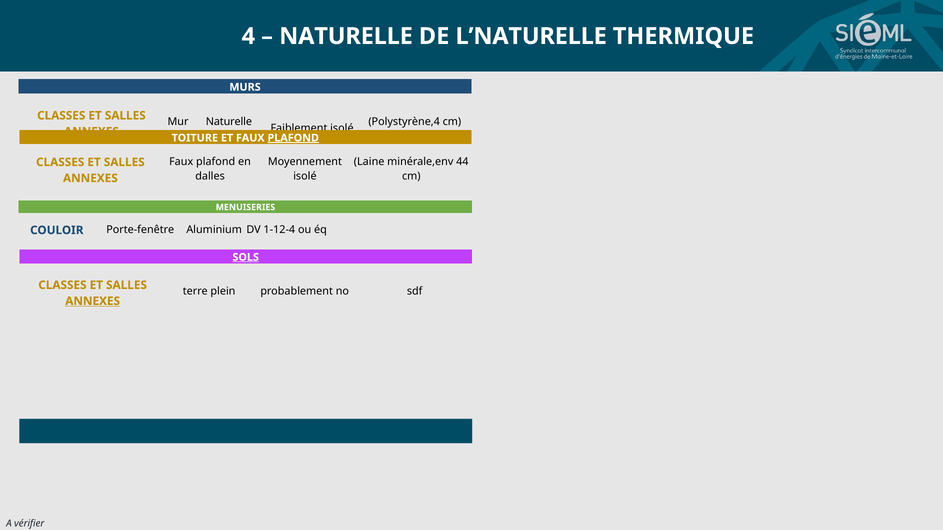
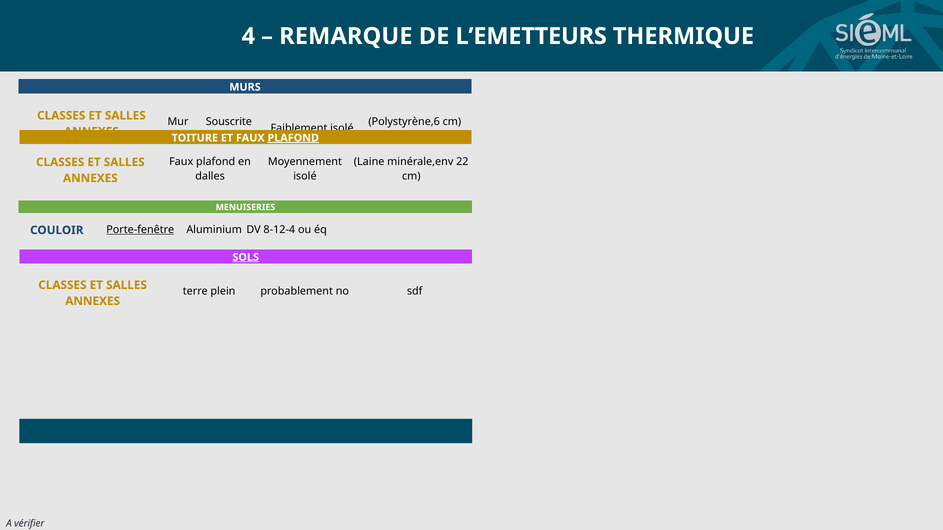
NATURELLE at (346, 36): NATURELLE -> REMARQUE
L’NATURELLE: L’NATURELLE -> L’EMETTEURS
Mur Naturelle: Naturelle -> Souscrite
Polystyrène,4: Polystyrène,4 -> Polystyrène,6
44: 44 -> 22
Porte-fenêtre underline: none -> present
1-12-4: 1-12-4 -> 8-12-4
ANNEXES at (93, 301) underline: present -> none
